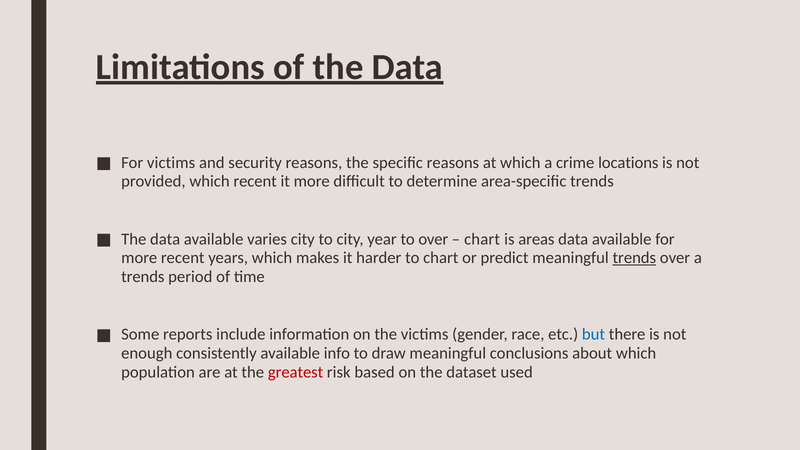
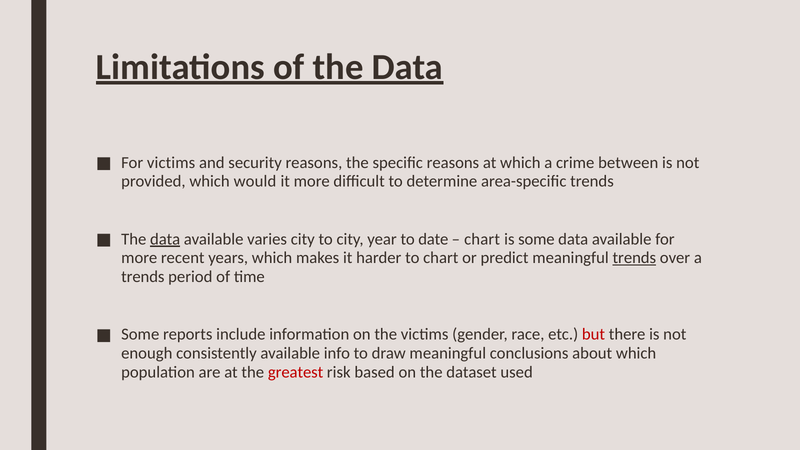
locations: locations -> between
which recent: recent -> would
data at (165, 239) underline: none -> present
to over: over -> date
is areas: areas -> some
but colour: blue -> red
